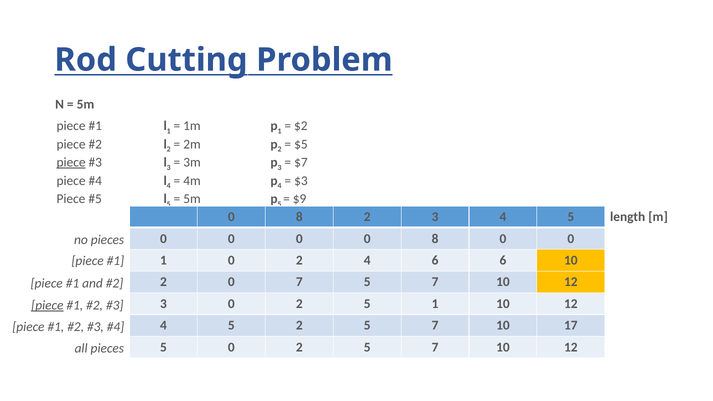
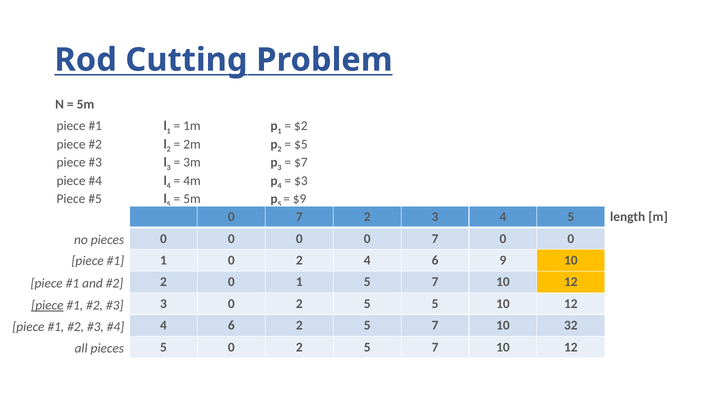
piece at (71, 162) underline: present -> none
8 at (299, 217): 8 -> 7
0 0 8: 8 -> 7
6 6: 6 -> 9
2 0 7: 7 -> 1
5 1: 1 -> 5
5 at (231, 325): 5 -> 6
17: 17 -> 32
